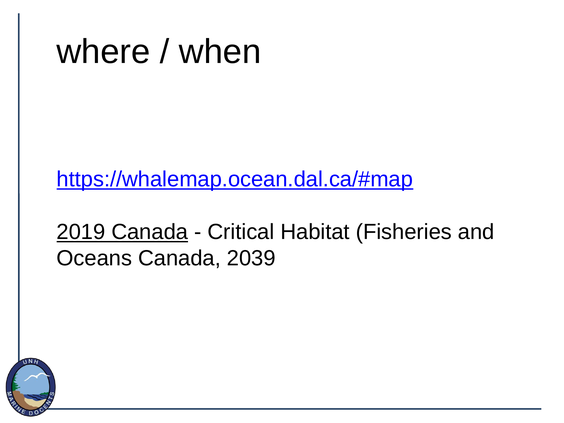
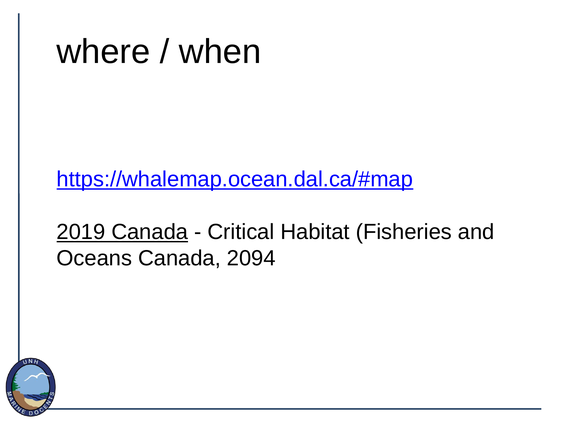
2039: 2039 -> 2094
